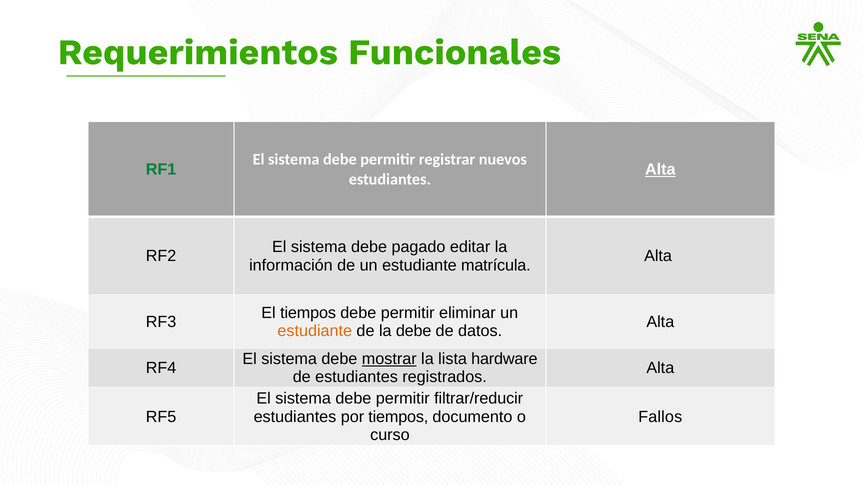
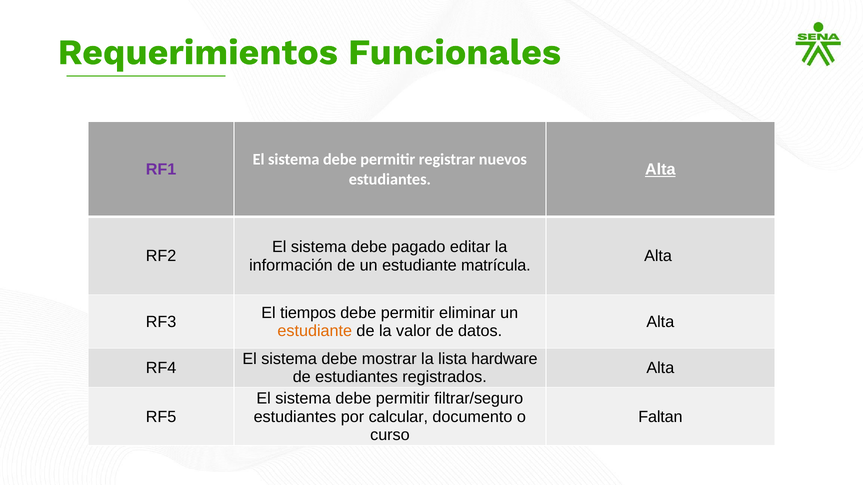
RF1 colour: green -> purple
la debe: debe -> valor
mostrar underline: present -> none
filtrar/reducir: filtrar/reducir -> filtrar/seguro
por tiempos: tiempos -> calcular
Fallos: Fallos -> Faltan
